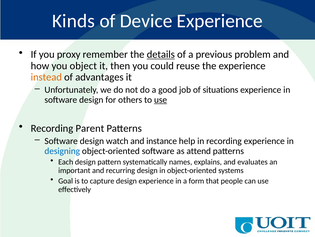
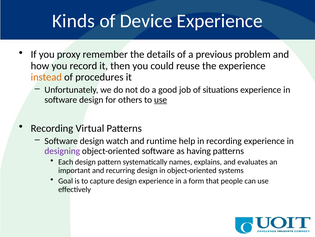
details underline: present -> none
object: object -> record
advantages: advantages -> procedures
Parent: Parent -> Virtual
instance: instance -> runtime
designing colour: blue -> purple
attend: attend -> having
